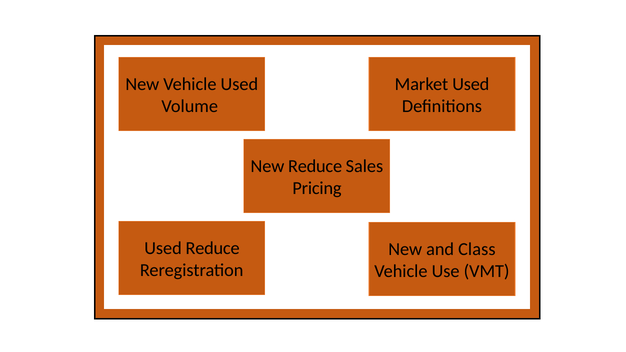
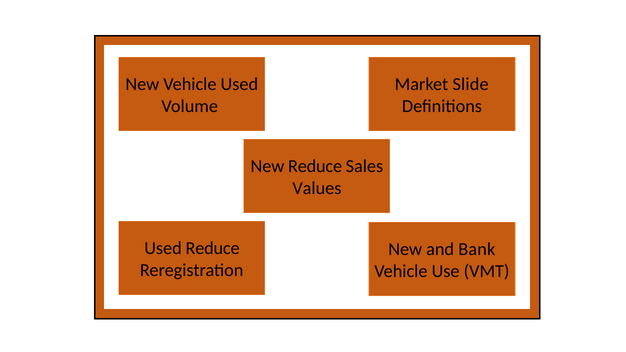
Market Used: Used -> Slide
Pricing: Pricing -> Values
Class: Class -> Bank
